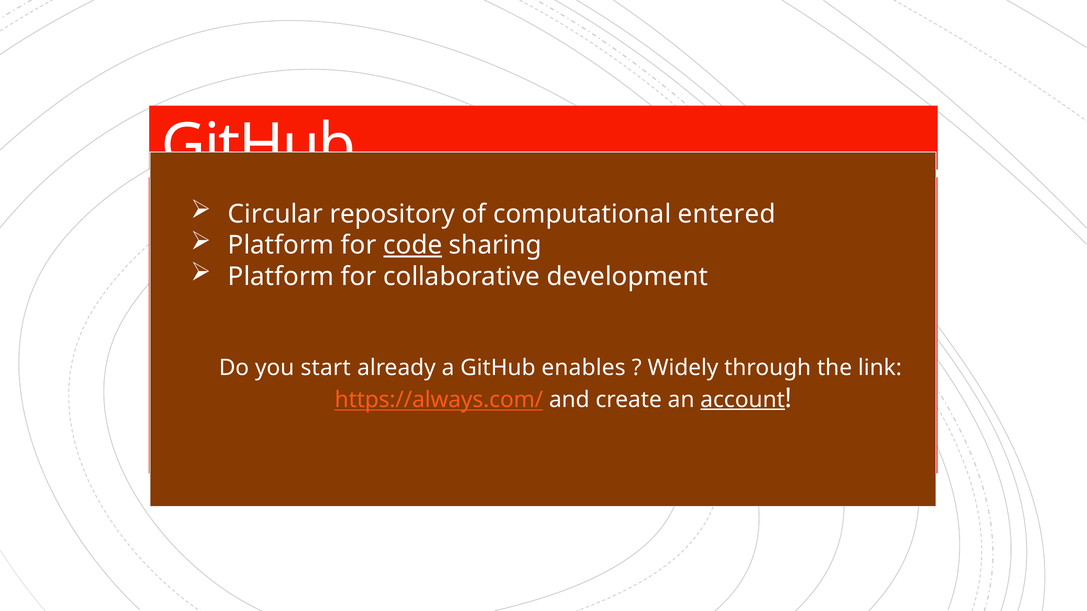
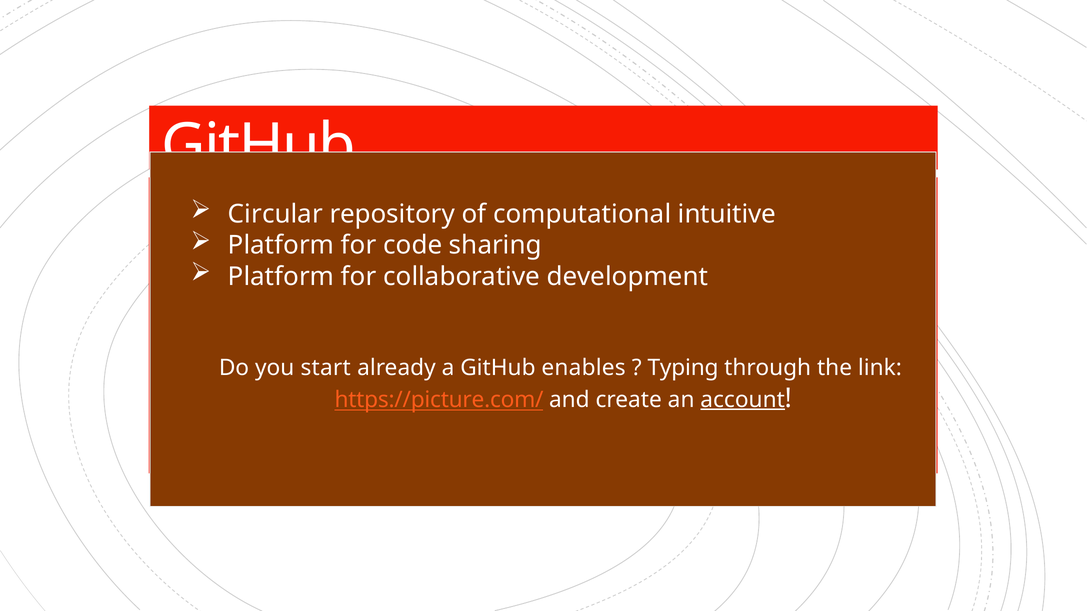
entered: entered -> intuitive
code underline: present -> none
Widely: Widely -> Typing
https://always.com/: https://always.com/ -> https://picture.com/
